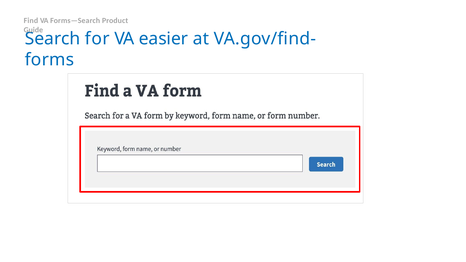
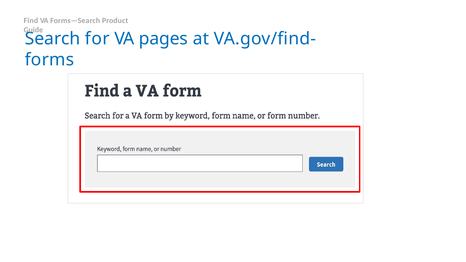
easier: easier -> pages
